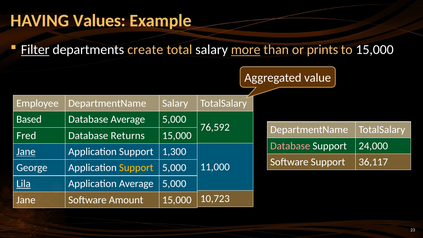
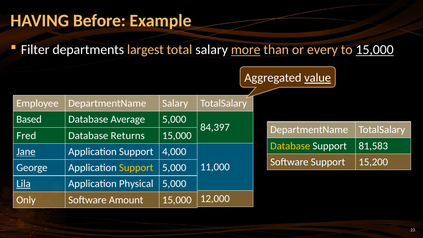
Values: Values -> Before
Filter underline: present -> none
create: create -> largest
prints: prints -> every
15,000 at (375, 50) underline: none -> present
value underline: none -> present
76,592: 76,592 -> 84,397
Database at (290, 146) colour: pink -> yellow
24,000: 24,000 -> 81,583
1,300: 1,300 -> 4,000
36,117: 36,117 -> 15,200
Application Average: Average -> Physical
10,723: 10,723 -> 12,000
Jane at (26, 200): Jane -> Only
